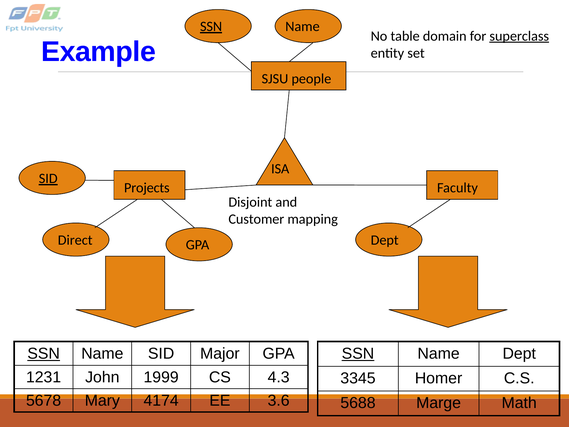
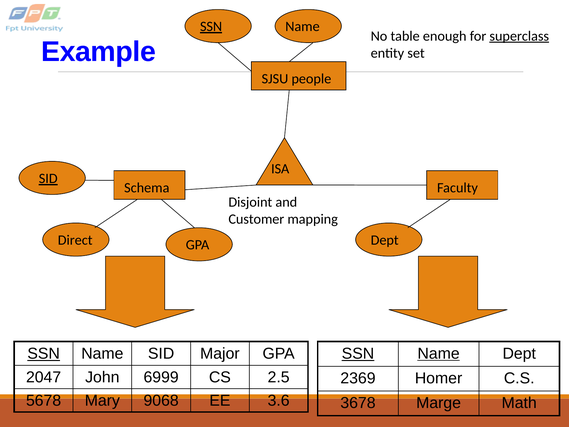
domain: domain -> enough
Projects: Projects -> Schema
Name at (439, 353) underline: none -> present
1231: 1231 -> 2047
1999: 1999 -> 6999
4.3: 4.3 -> 2.5
3345: 3345 -> 2369
4174: 4174 -> 9068
5688: 5688 -> 3678
